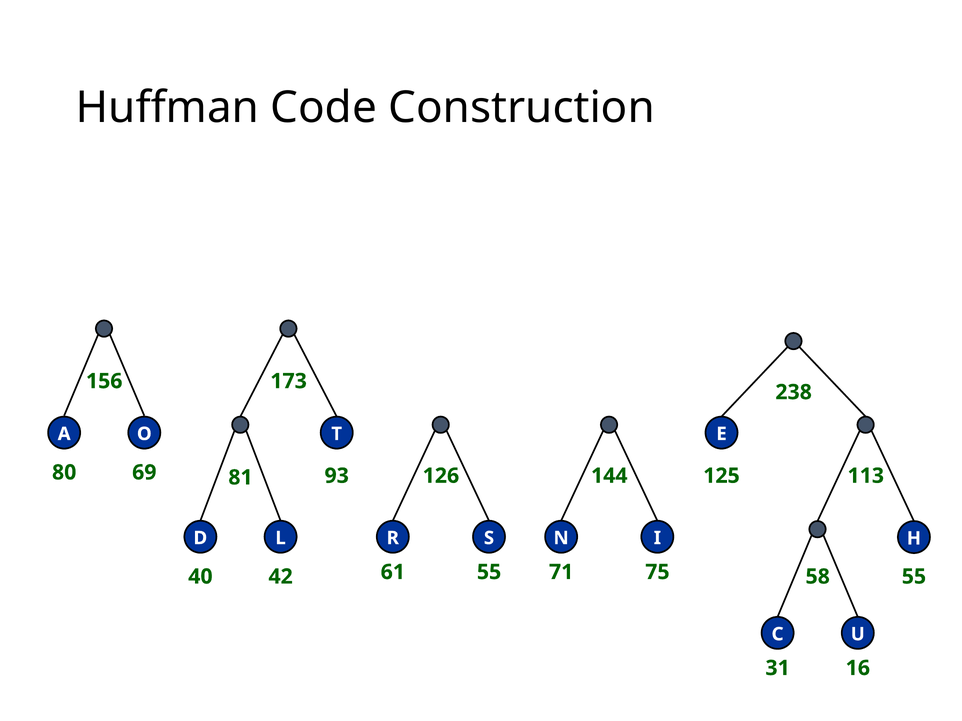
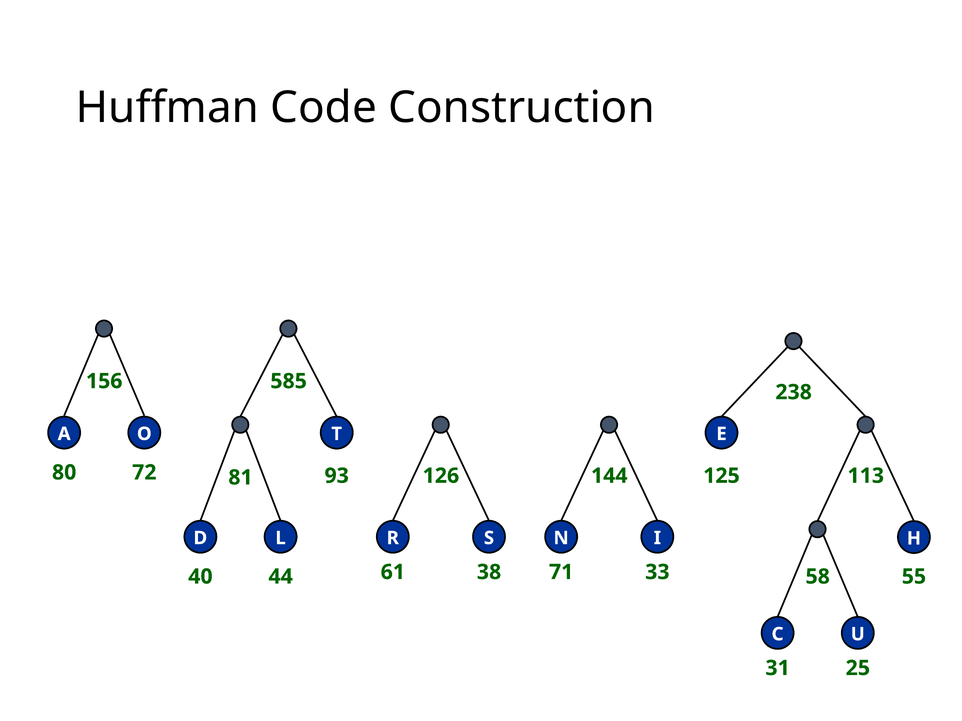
173: 173 -> 585
69: 69 -> 72
61 55: 55 -> 38
75: 75 -> 33
42: 42 -> 44
16: 16 -> 25
